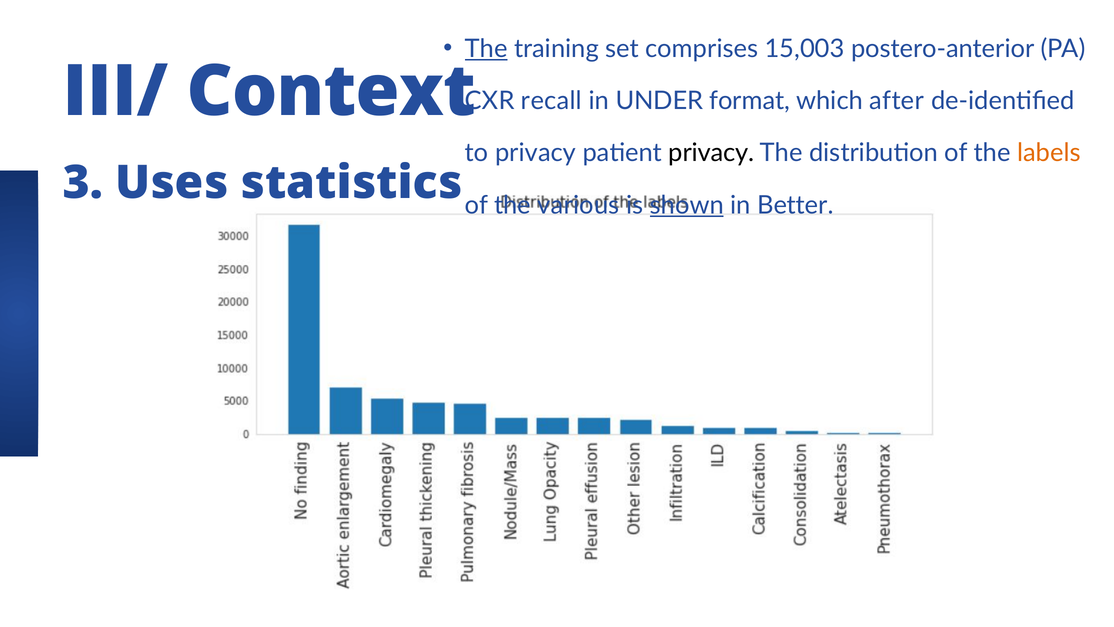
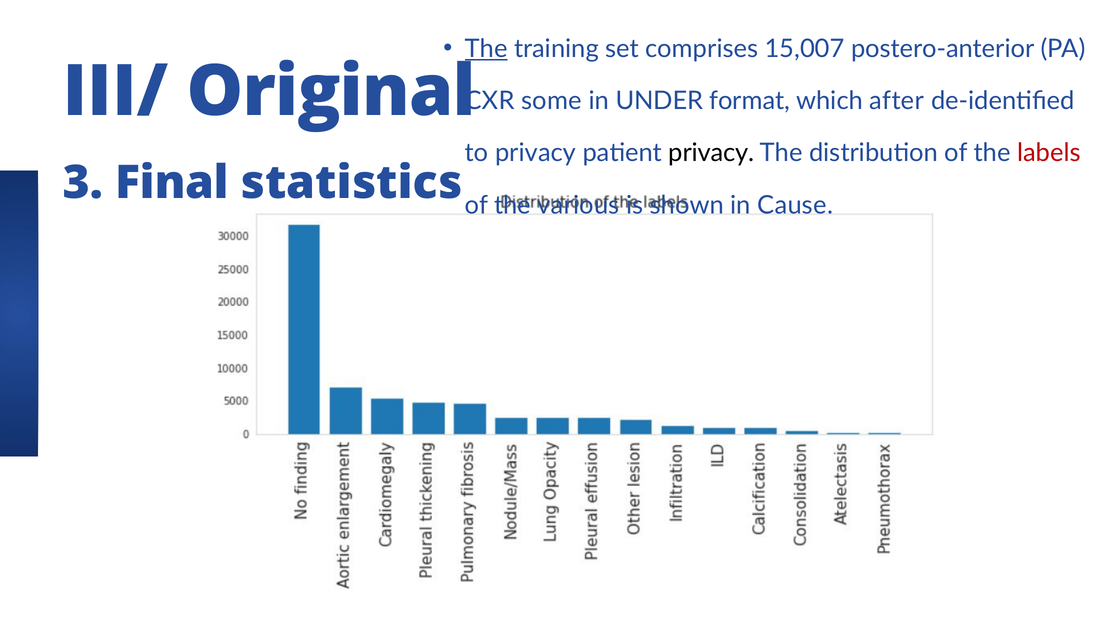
15,003: 15,003 -> 15,007
Context: Context -> Original
recall: recall -> some
labels colour: orange -> red
Uses: Uses -> Final
shown underline: present -> none
Better: Better -> Cause
